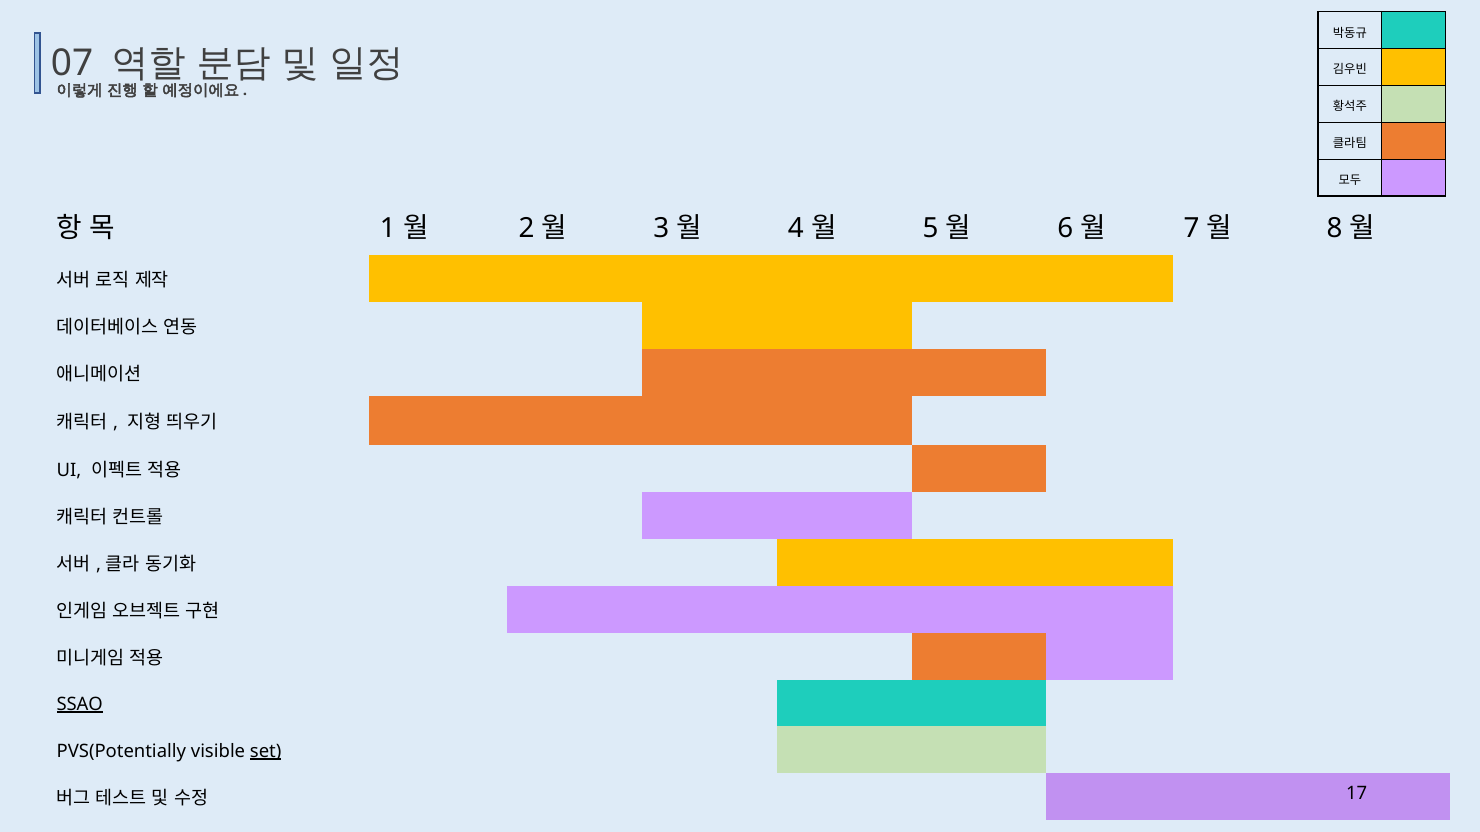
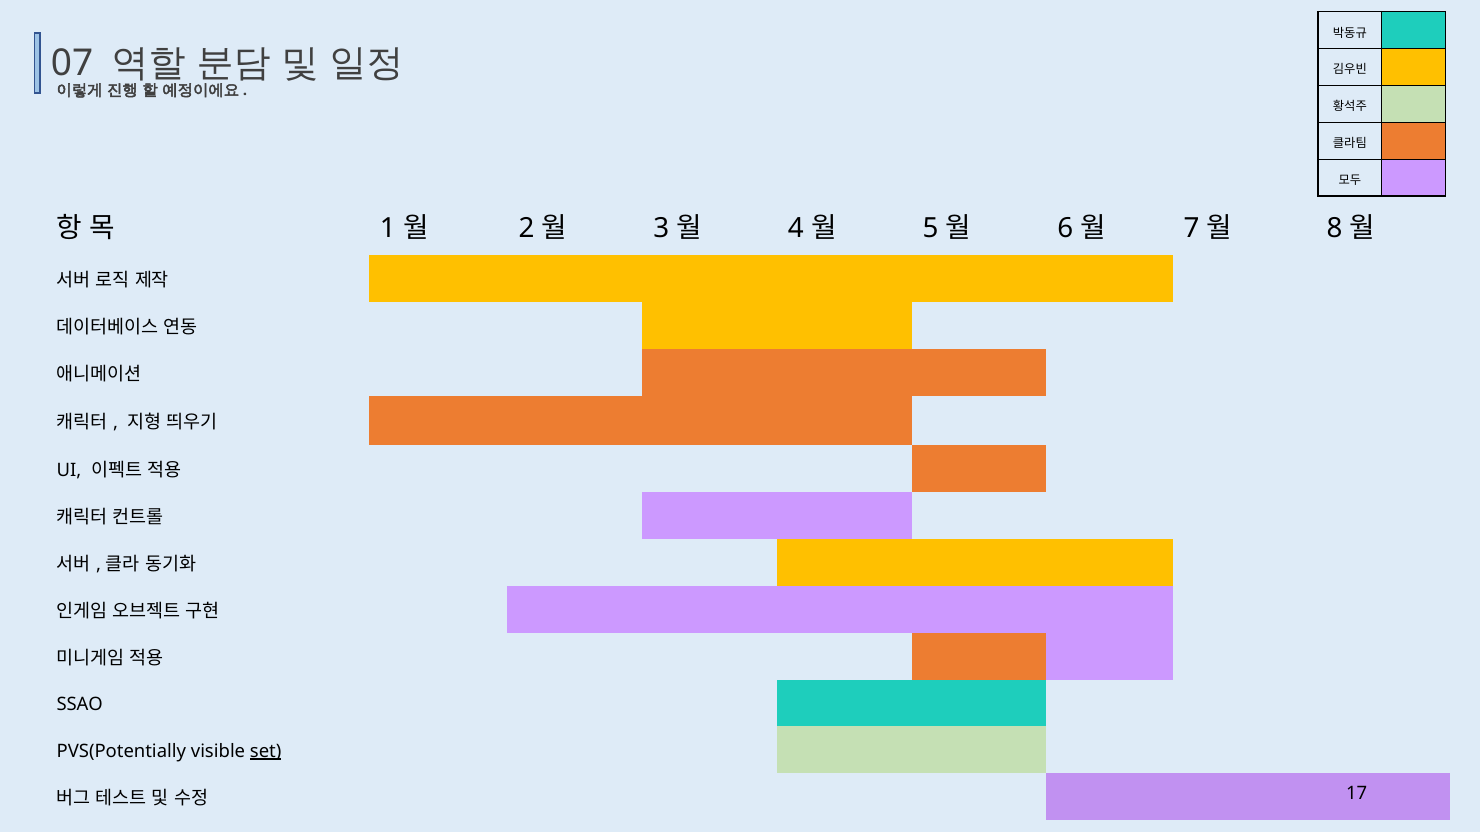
SSAO underline: present -> none
